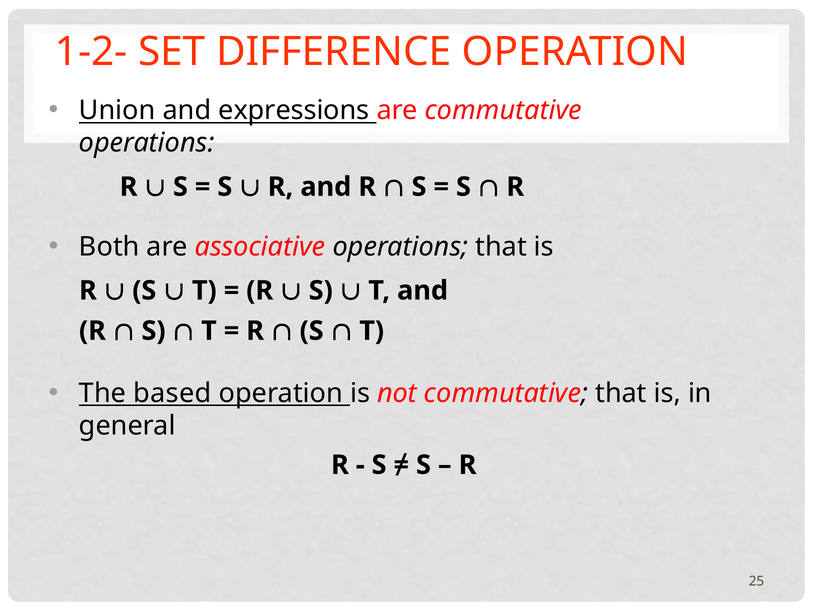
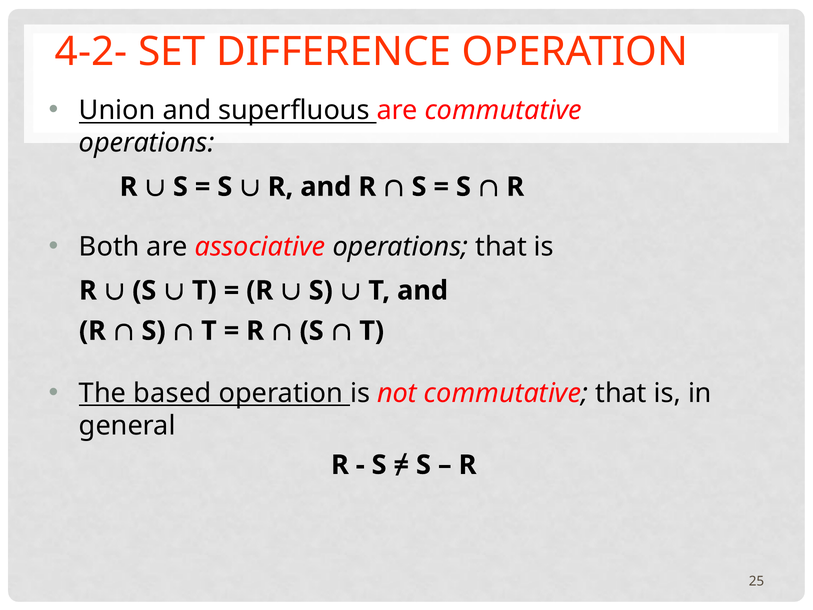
1-2-: 1-2- -> 4-2-
expressions: expressions -> superfluous
